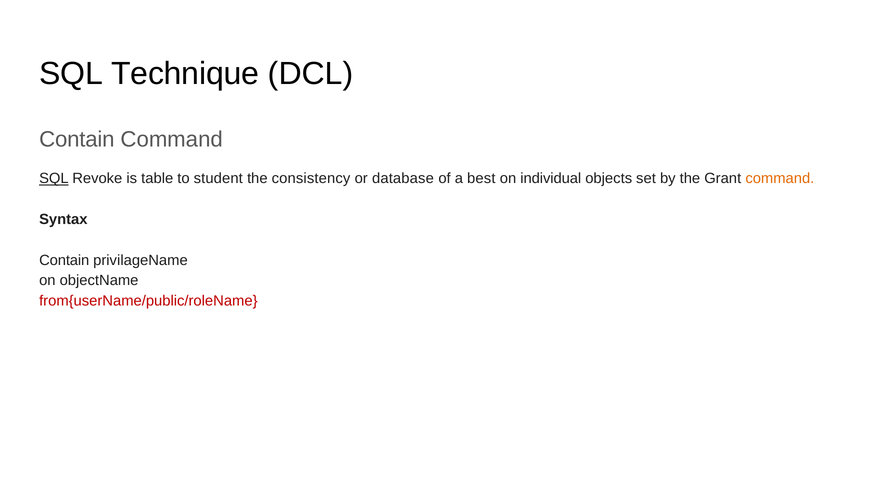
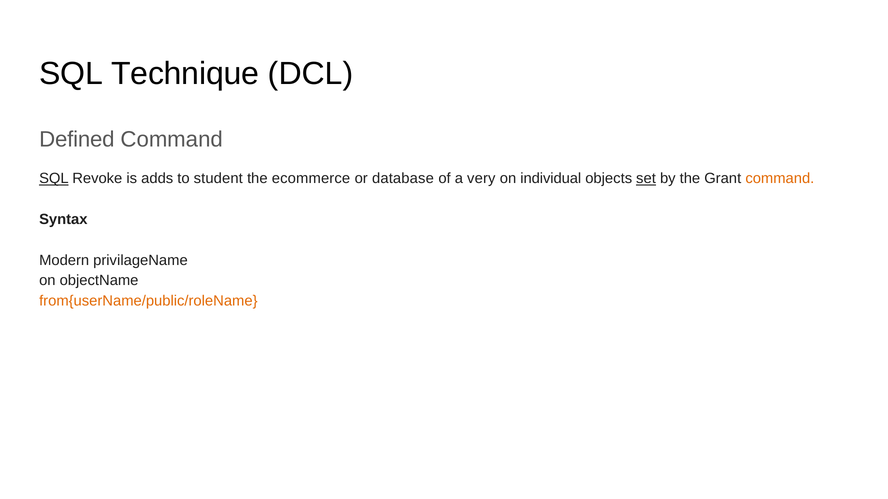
Contain at (77, 140): Contain -> Defined
table: table -> adds
consistency: consistency -> ecommerce
best: best -> very
set underline: none -> present
Contain at (64, 260): Contain -> Modern
from{userName/public/roleName colour: red -> orange
